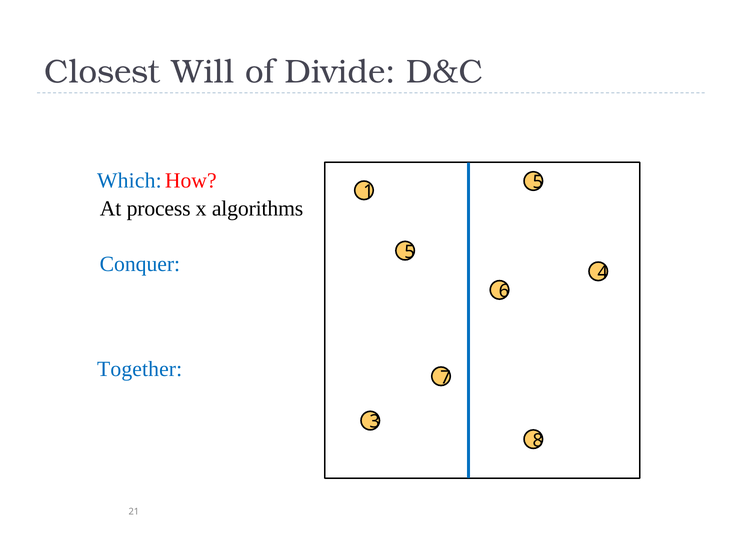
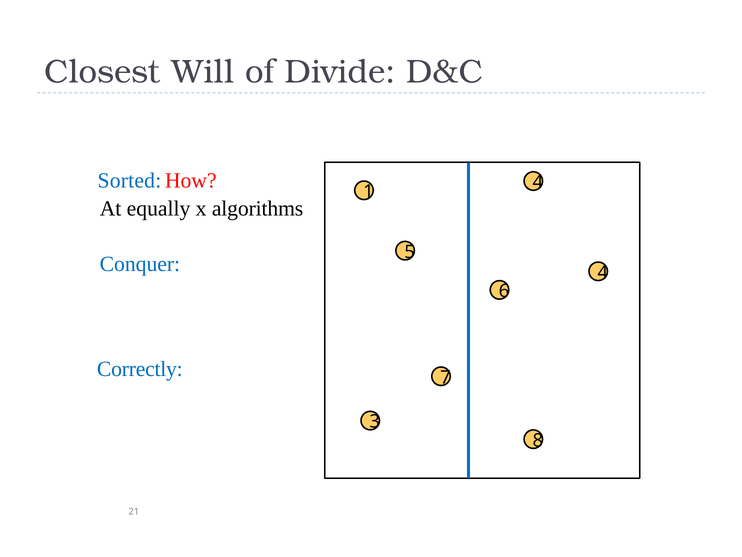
Which: Which -> Sorted
1 5: 5 -> 4
process: process -> equally
Together: Together -> Correctly
